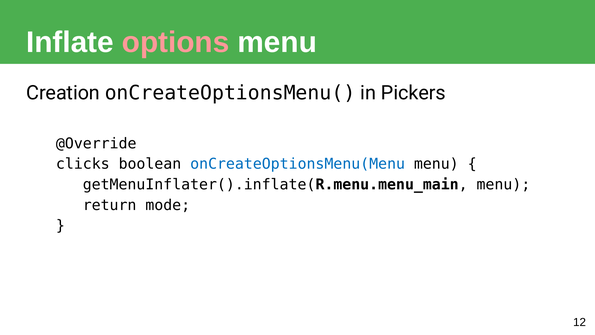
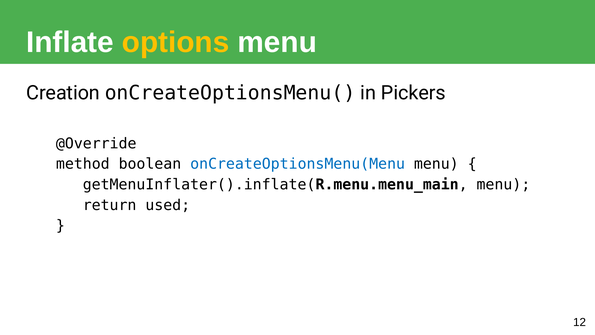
options colour: pink -> yellow
clicks: clicks -> method
mode: mode -> used
